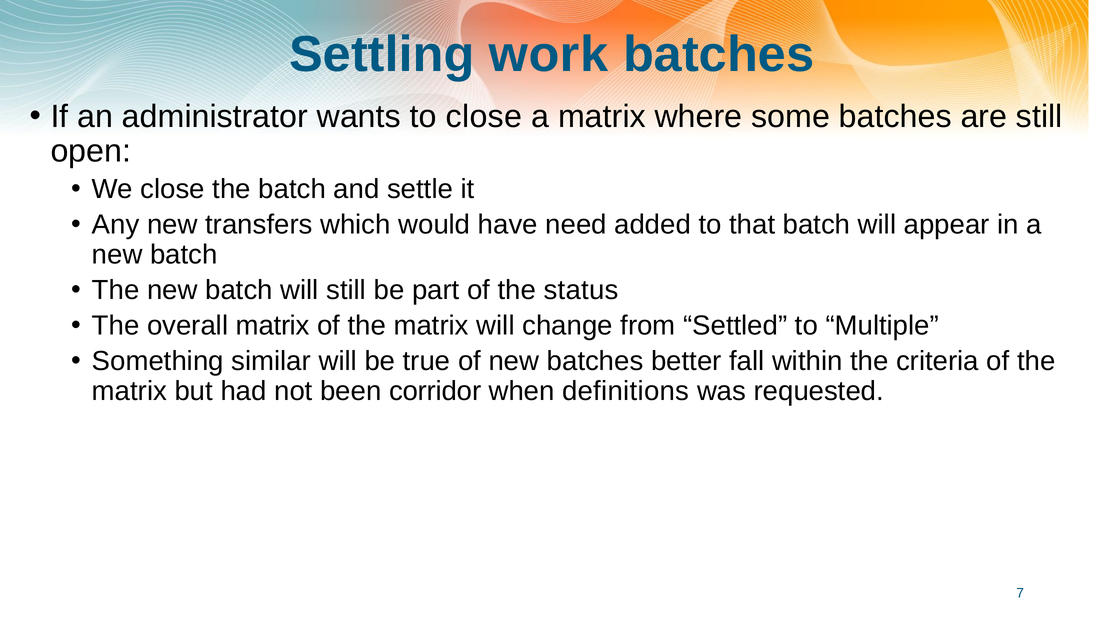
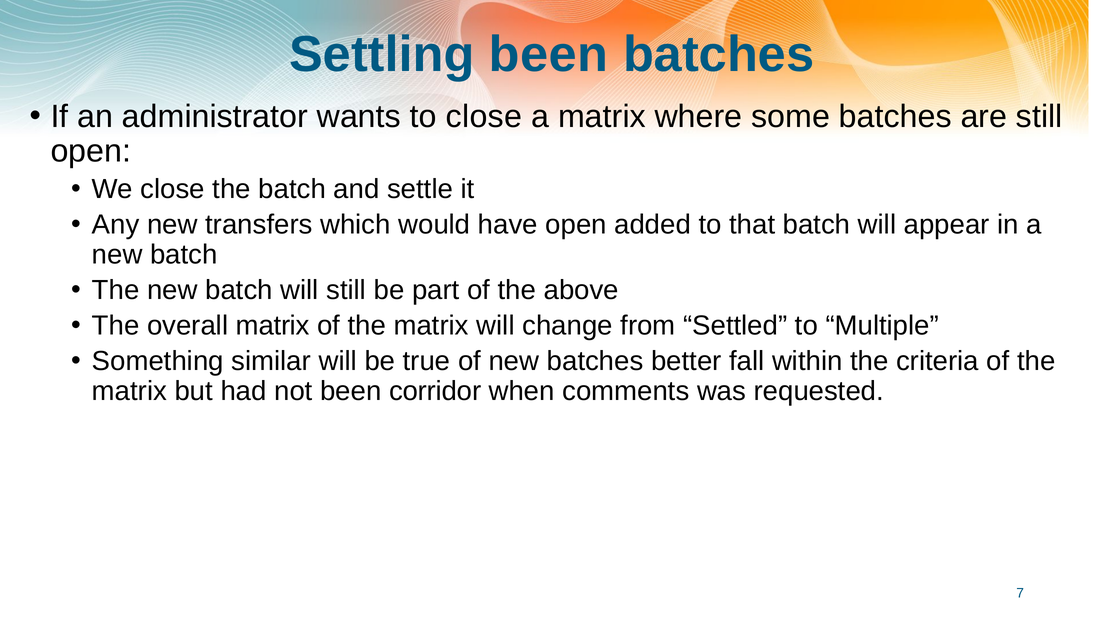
Settling work: work -> been
have need: need -> open
status: status -> above
definitions: definitions -> comments
